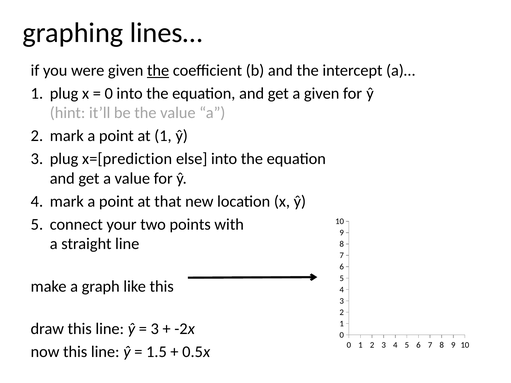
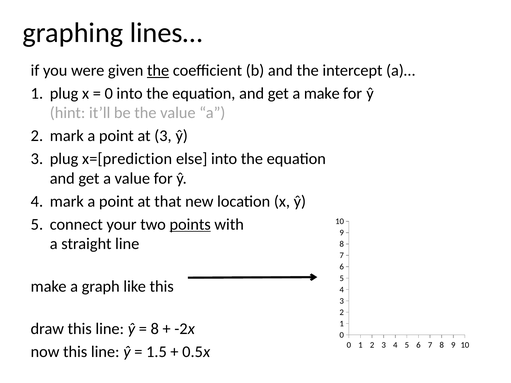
a given: given -> make
at 1: 1 -> 3
points underline: none -> present
3 at (155, 329): 3 -> 8
